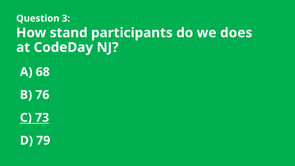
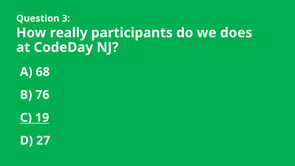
stand: stand -> really
73: 73 -> 19
79: 79 -> 27
